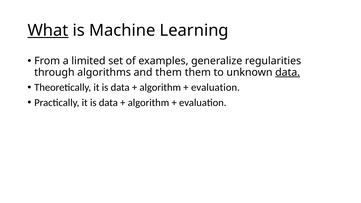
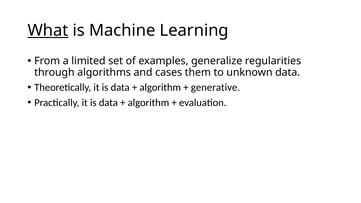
and them: them -> cases
data at (288, 72) underline: present -> none
evaluation at (215, 88): evaluation -> generative
